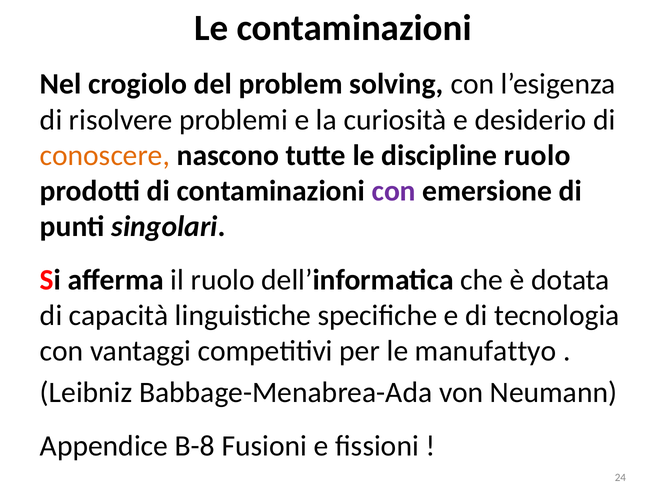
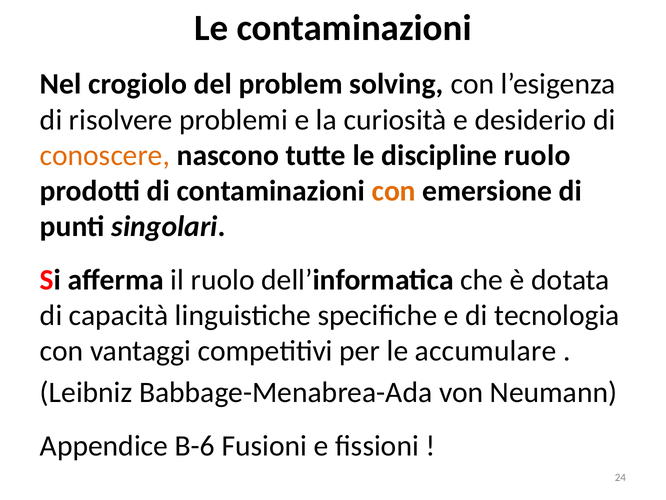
con at (394, 191) colour: purple -> orange
manufattyo: manufattyo -> accumulare
B-8: B-8 -> B-6
